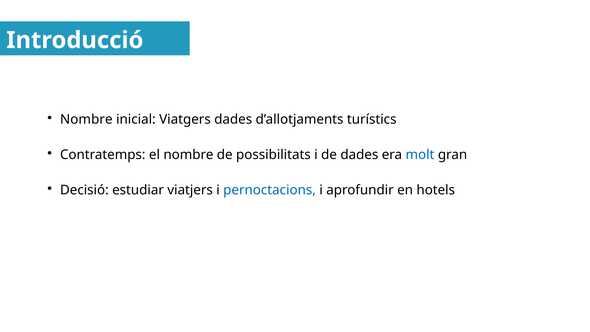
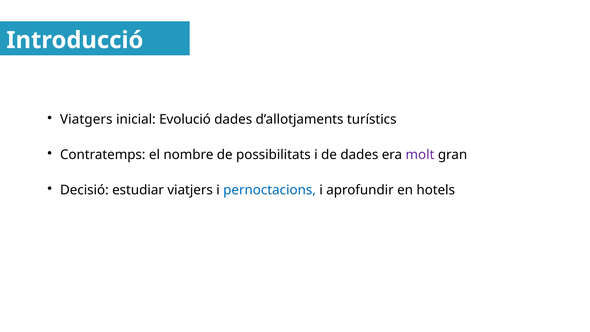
Nombre at (86, 119): Nombre -> Viatgers
Viatgers: Viatgers -> Evolució
molt colour: blue -> purple
